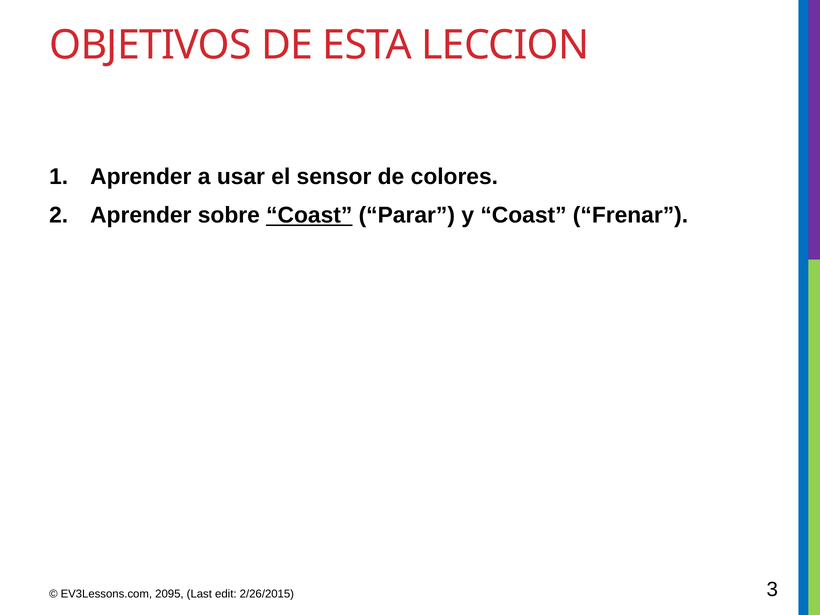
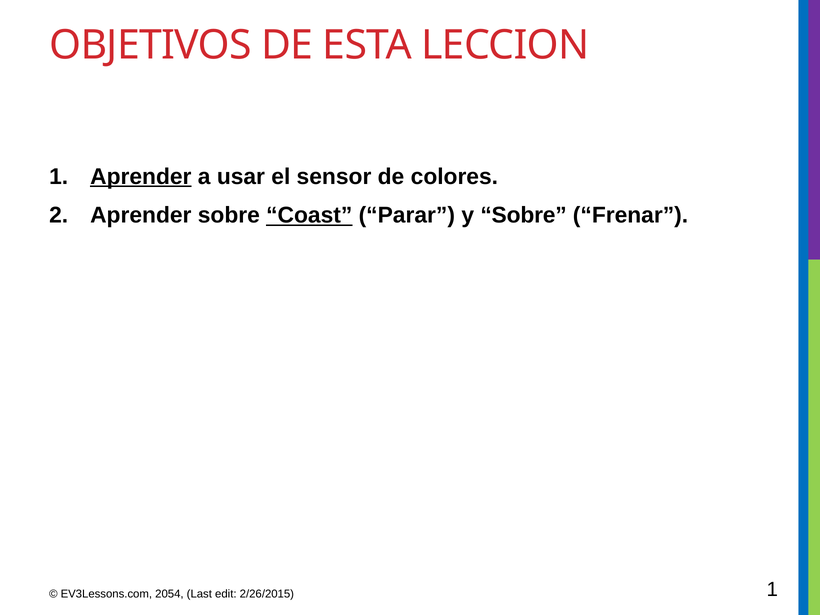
Aprender at (141, 177) underline: none -> present
y Coast: Coast -> Sobre
2095: 2095 -> 2054
2/26/2015 3: 3 -> 1
